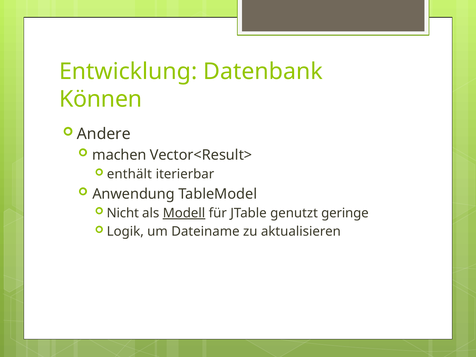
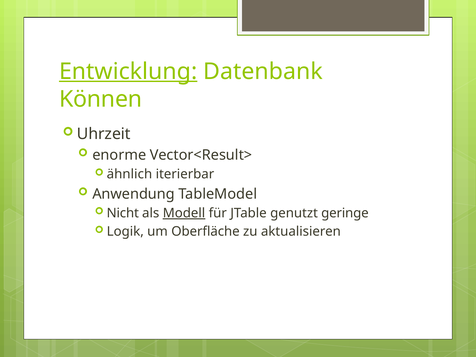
Entwicklung underline: none -> present
Andere: Andere -> Uhrzeit
machen: machen -> enorme
enthält: enthält -> ähnlich
Dateiname: Dateiname -> Oberfläche
